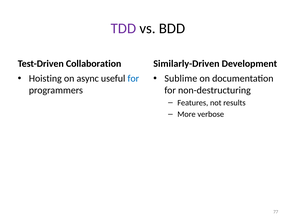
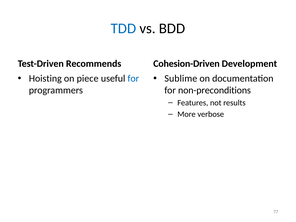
TDD colour: purple -> blue
Collaboration: Collaboration -> Recommends
Similarly-Driven: Similarly-Driven -> Cohesion-Driven
async: async -> piece
non-destructuring: non-destructuring -> non-preconditions
